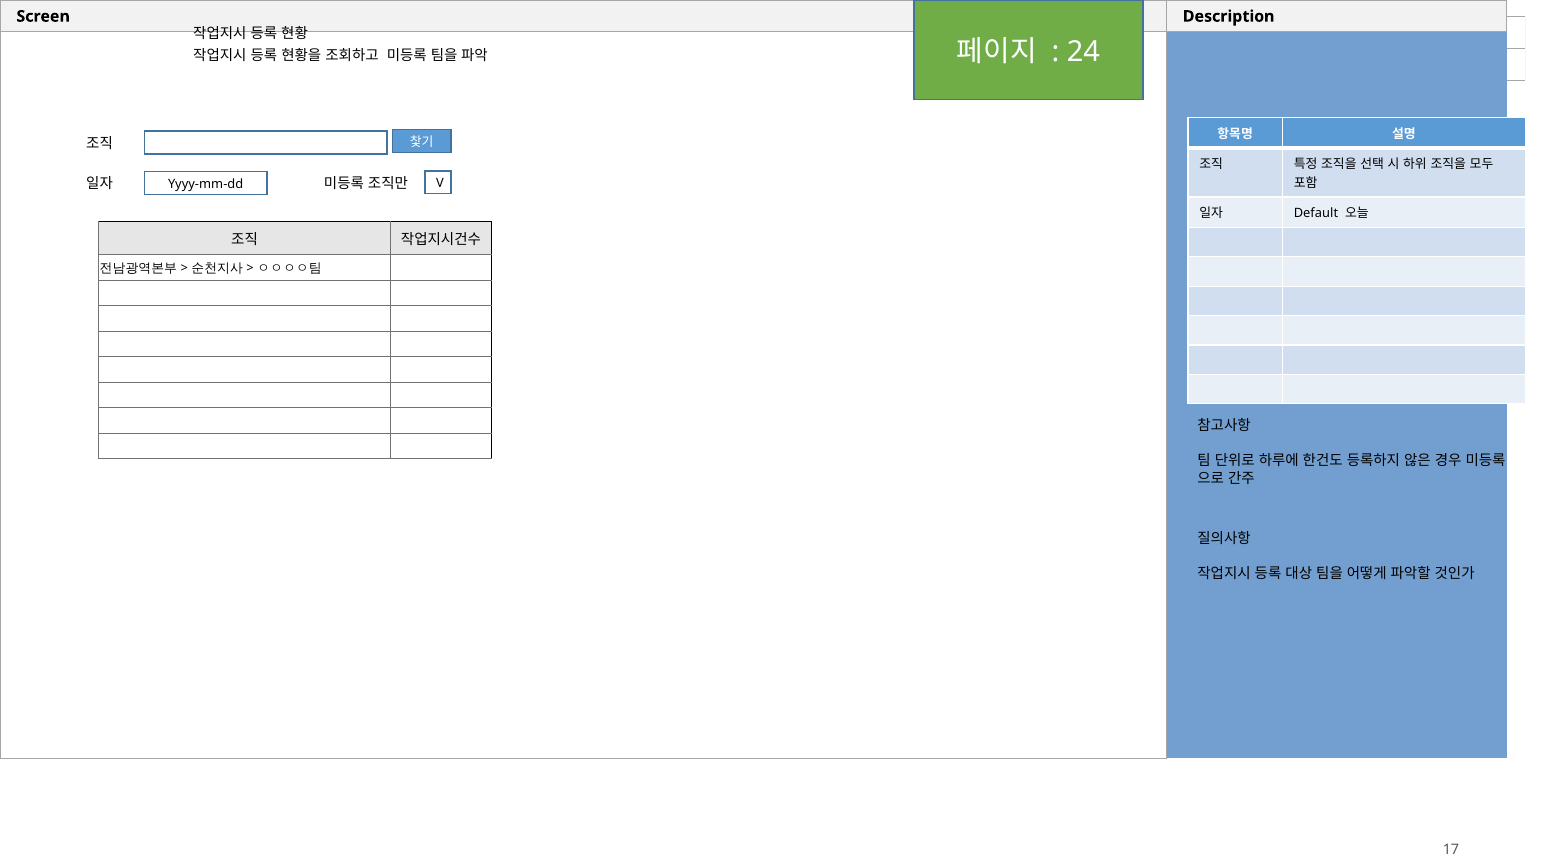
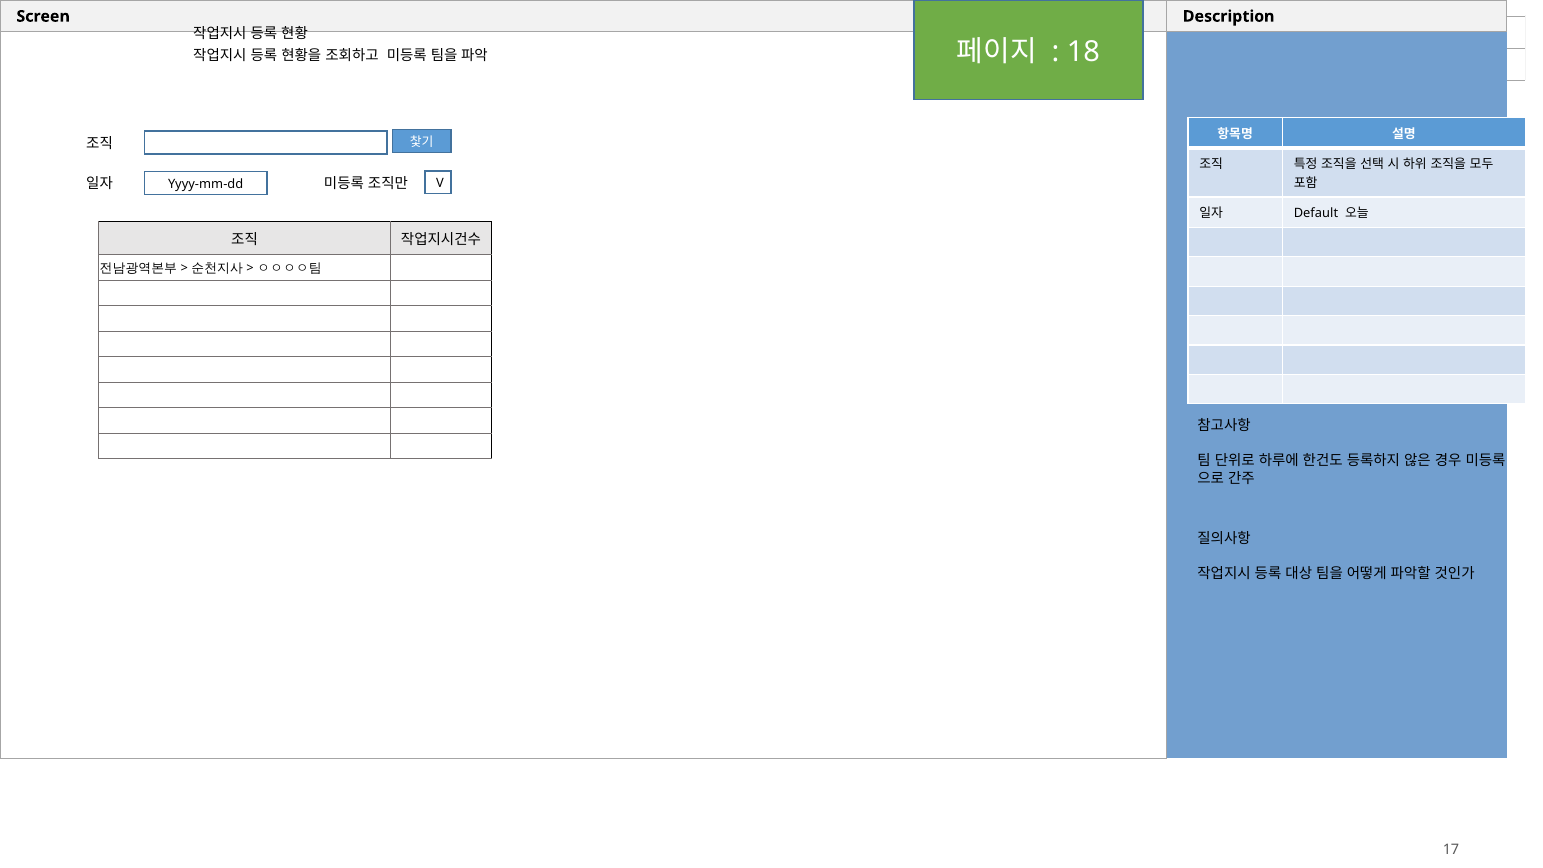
24: 24 -> 18
